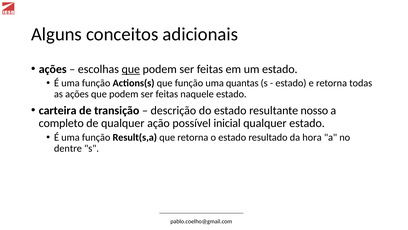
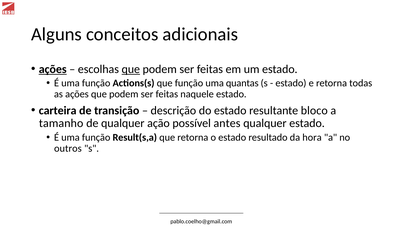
ações at (53, 69) underline: none -> present
nosso: nosso -> bloco
completo: completo -> tamanho
inicial: inicial -> antes
dentre: dentre -> outros
